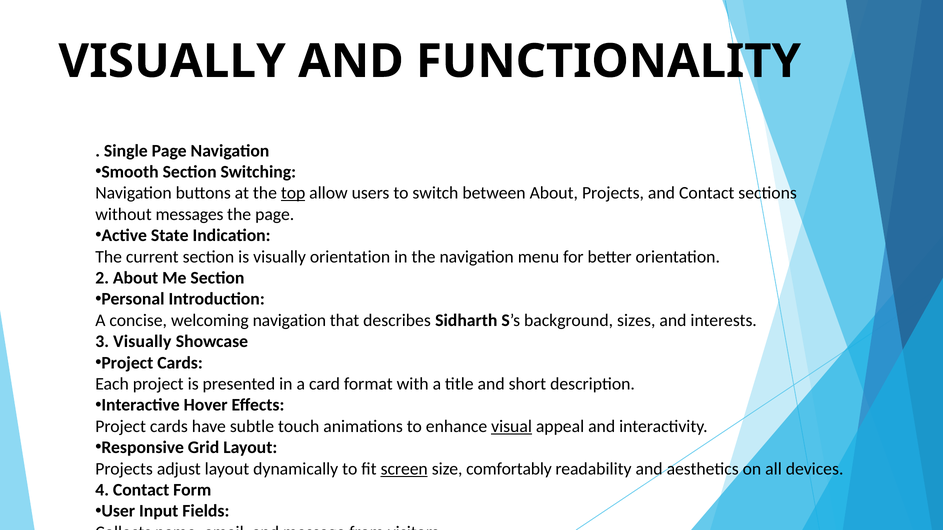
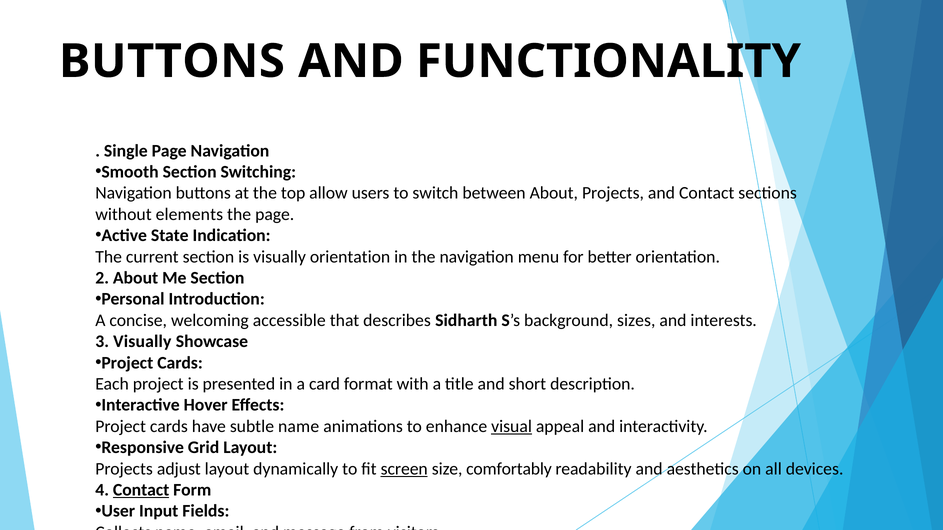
VISUALLY at (172, 61): VISUALLY -> BUTTONS
top underline: present -> none
without messages: messages -> elements
welcoming navigation: navigation -> accessible
subtle touch: touch -> name
Contact at (141, 490) underline: none -> present
